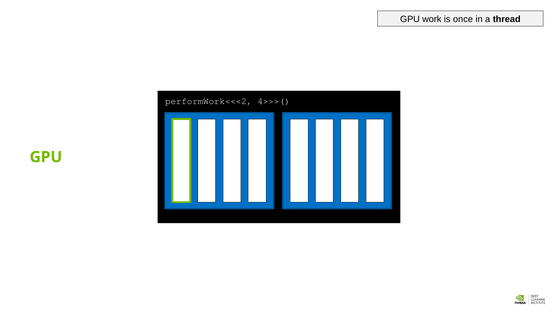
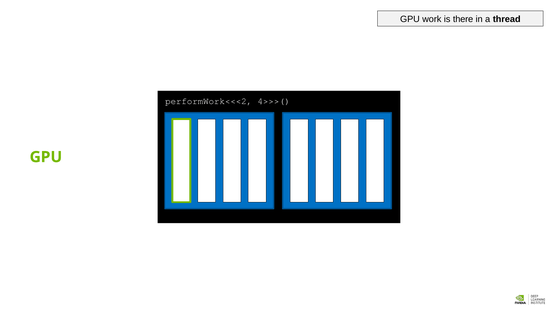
once: once -> there
